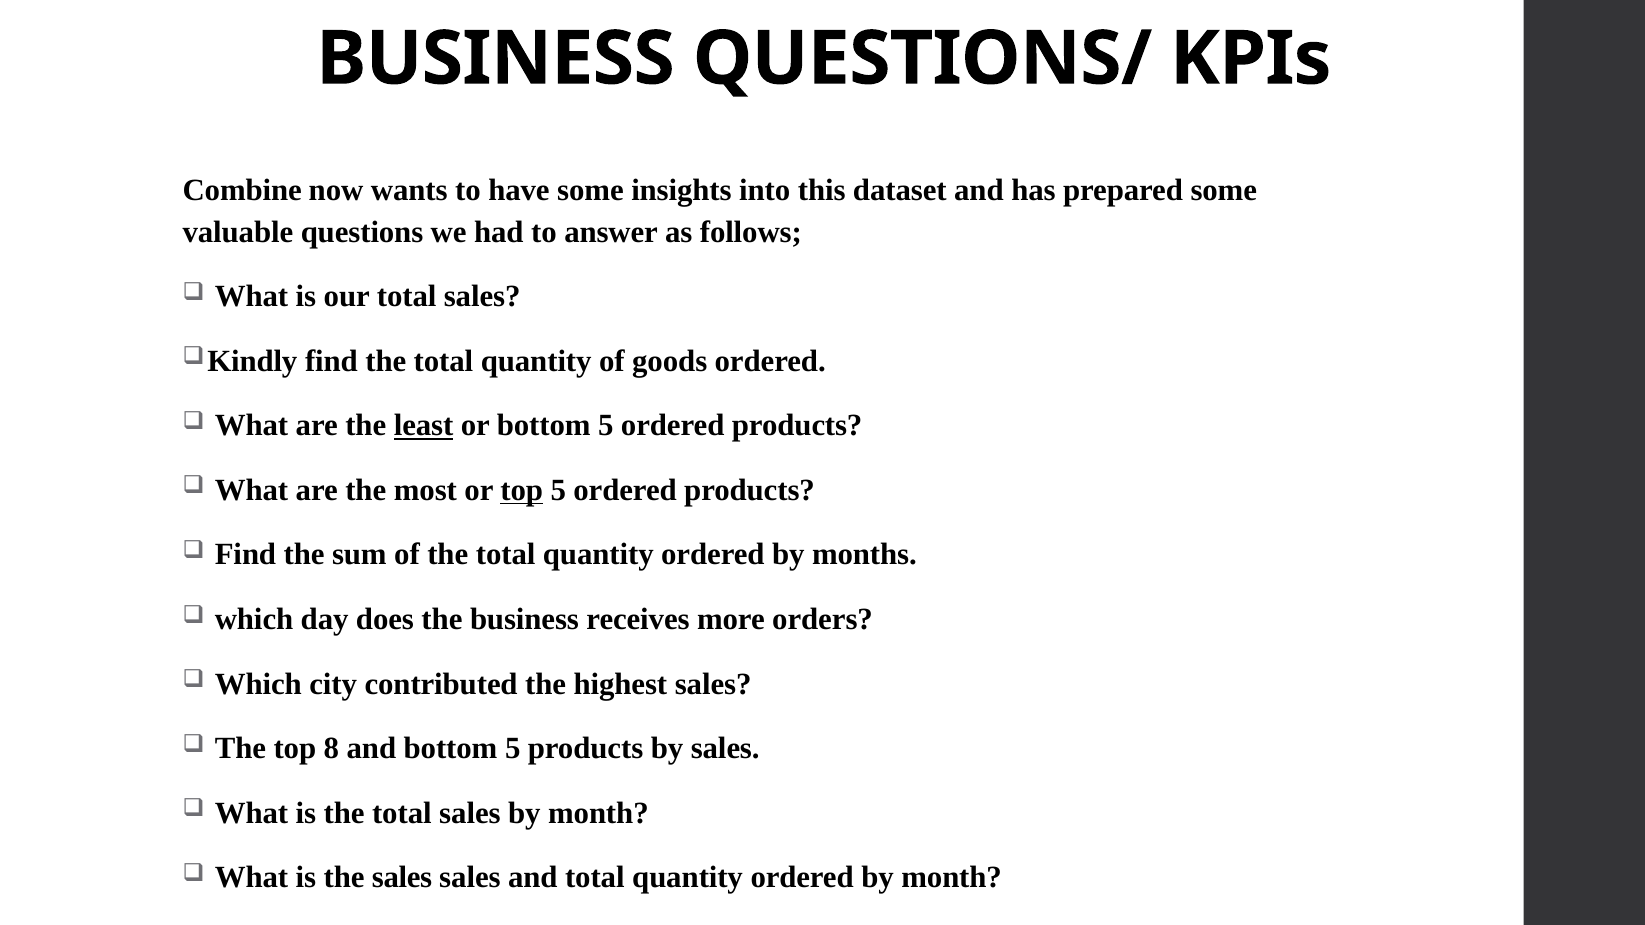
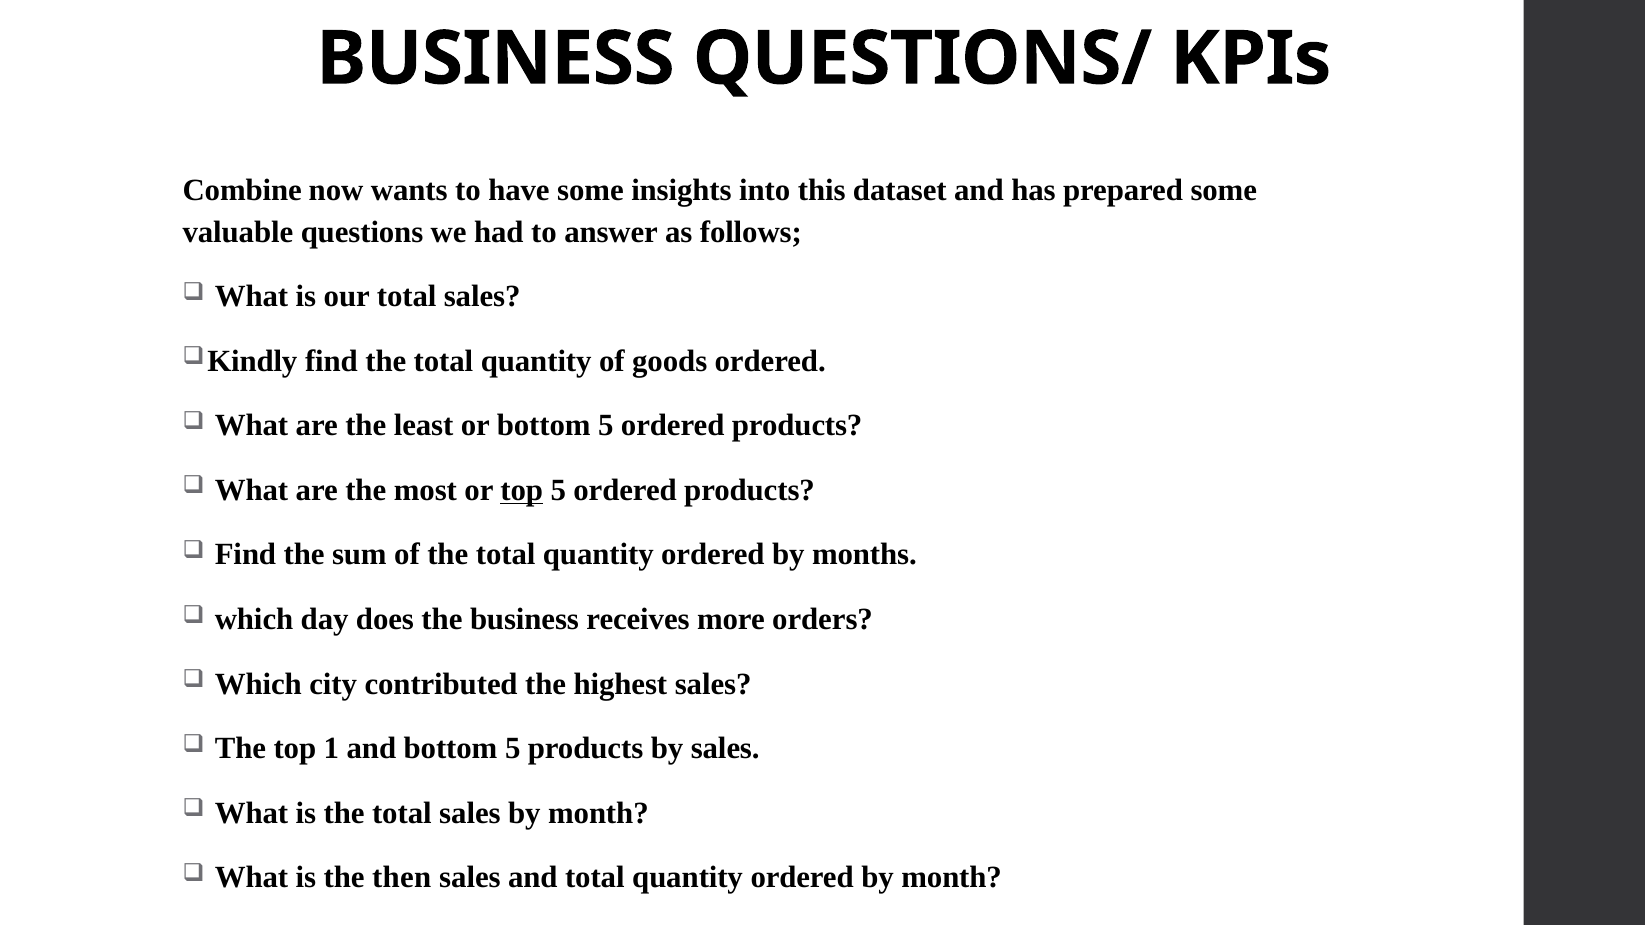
least underline: present -> none
8: 8 -> 1
the sales: sales -> then
